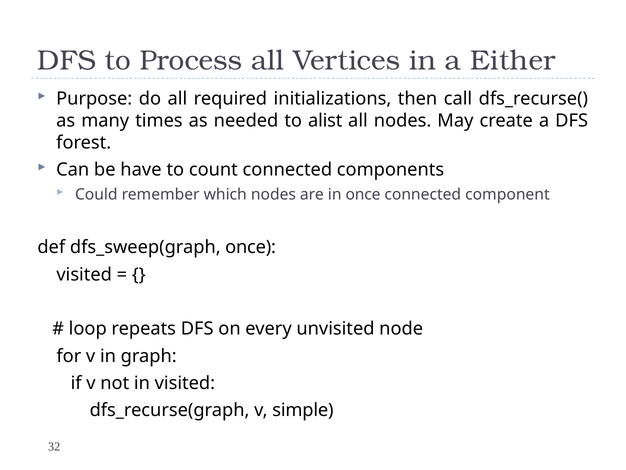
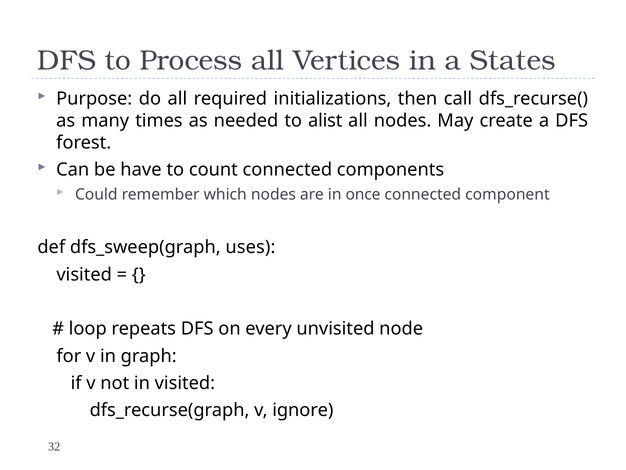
Either: Either -> States
dfs_sweep(graph once: once -> uses
simple: simple -> ignore
